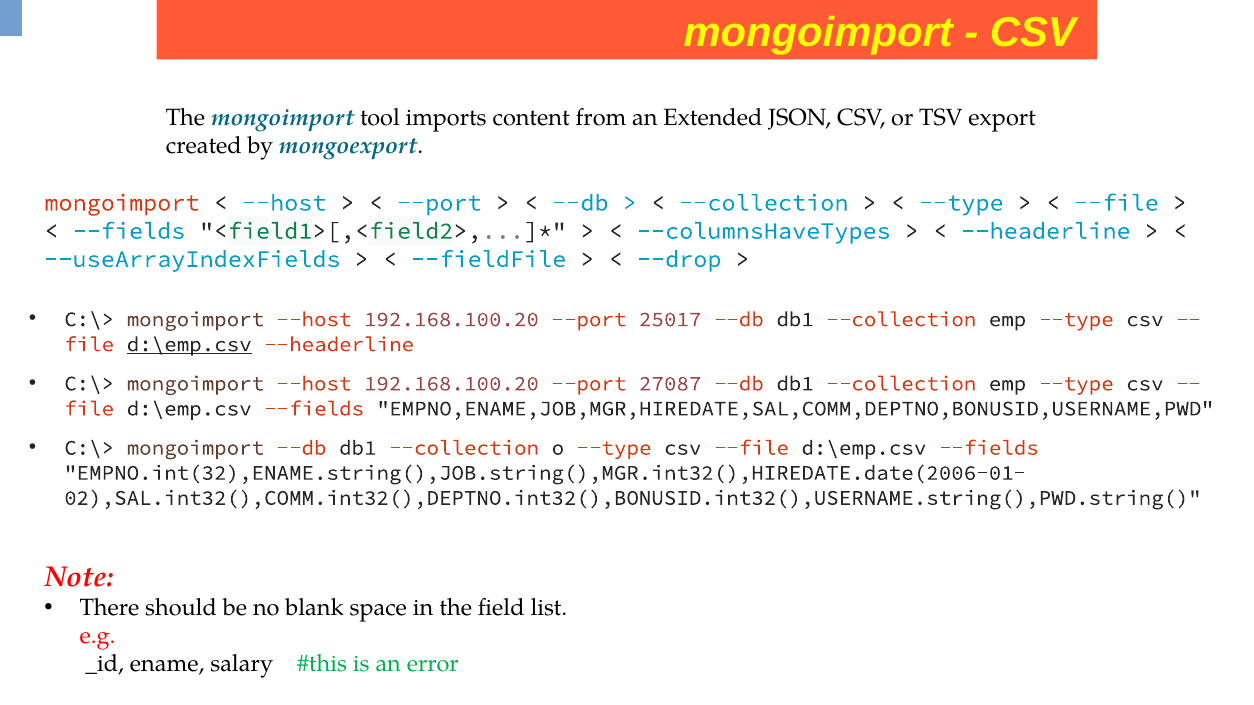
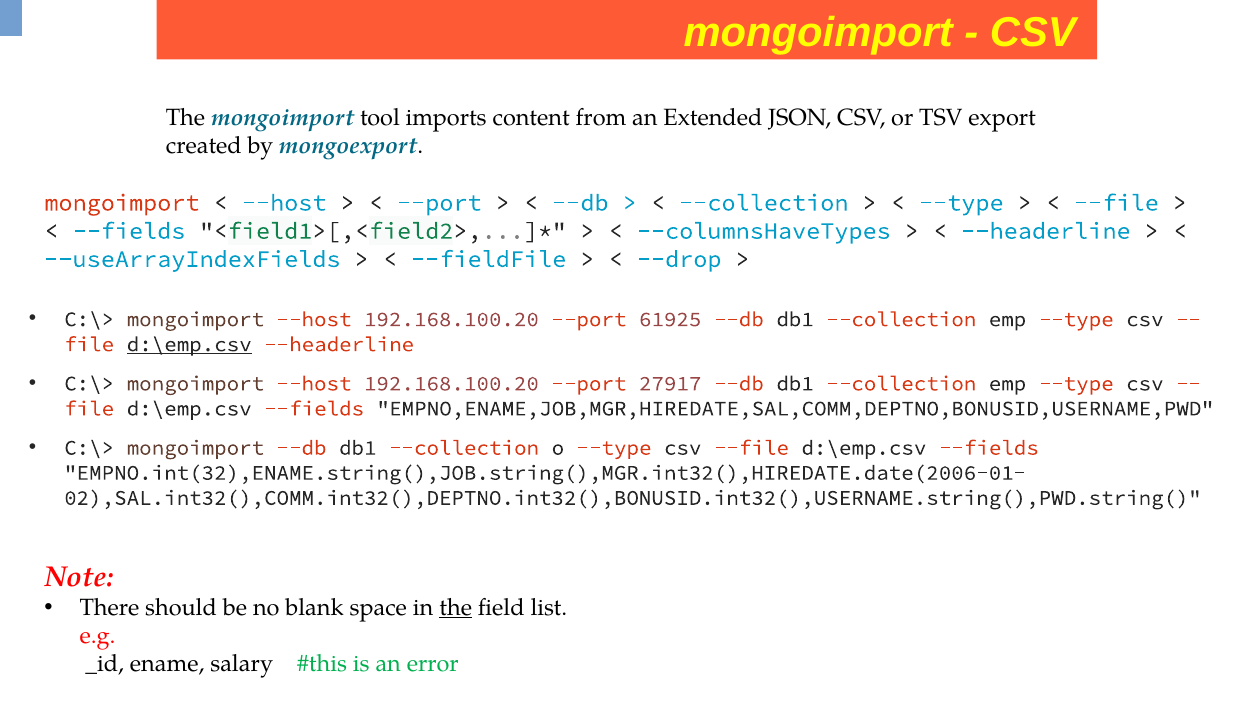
25017: 25017 -> 61925
27087: 27087 -> 27917
the at (456, 608) underline: none -> present
